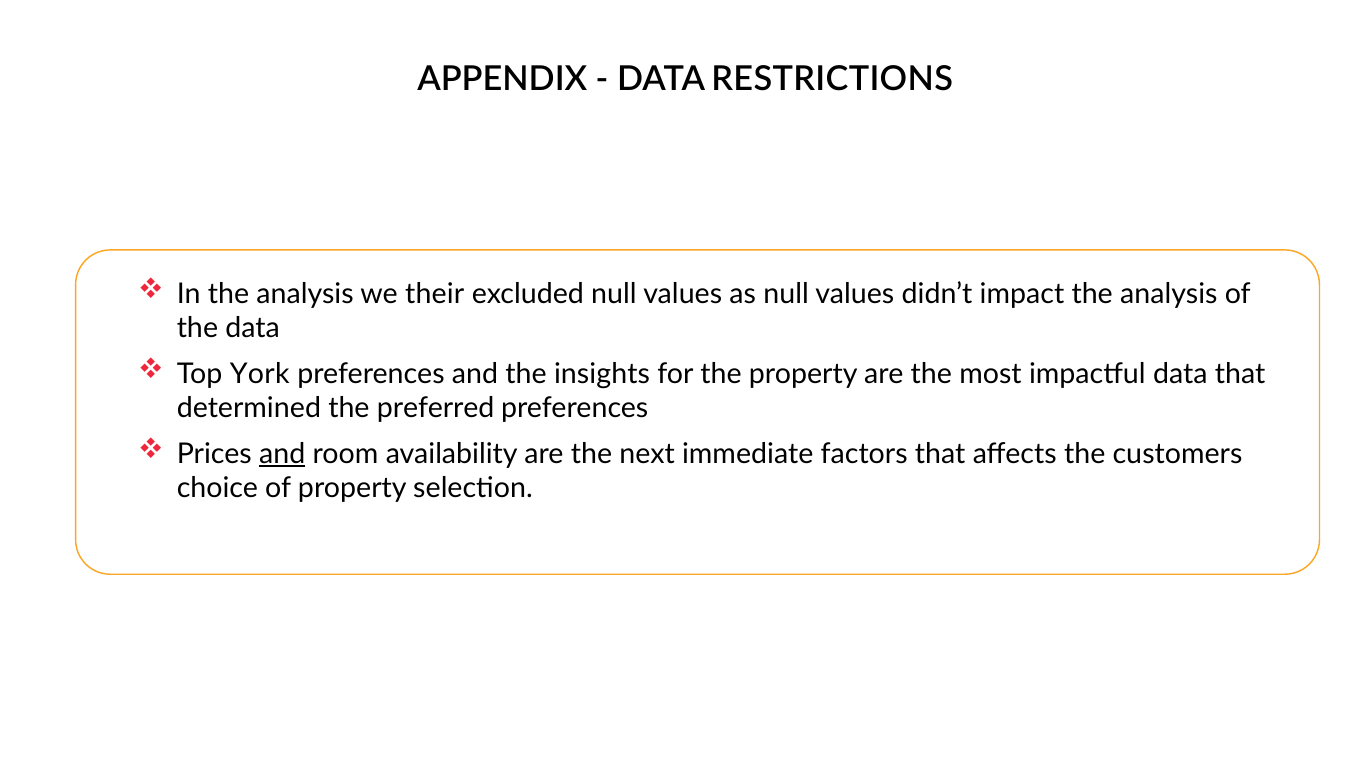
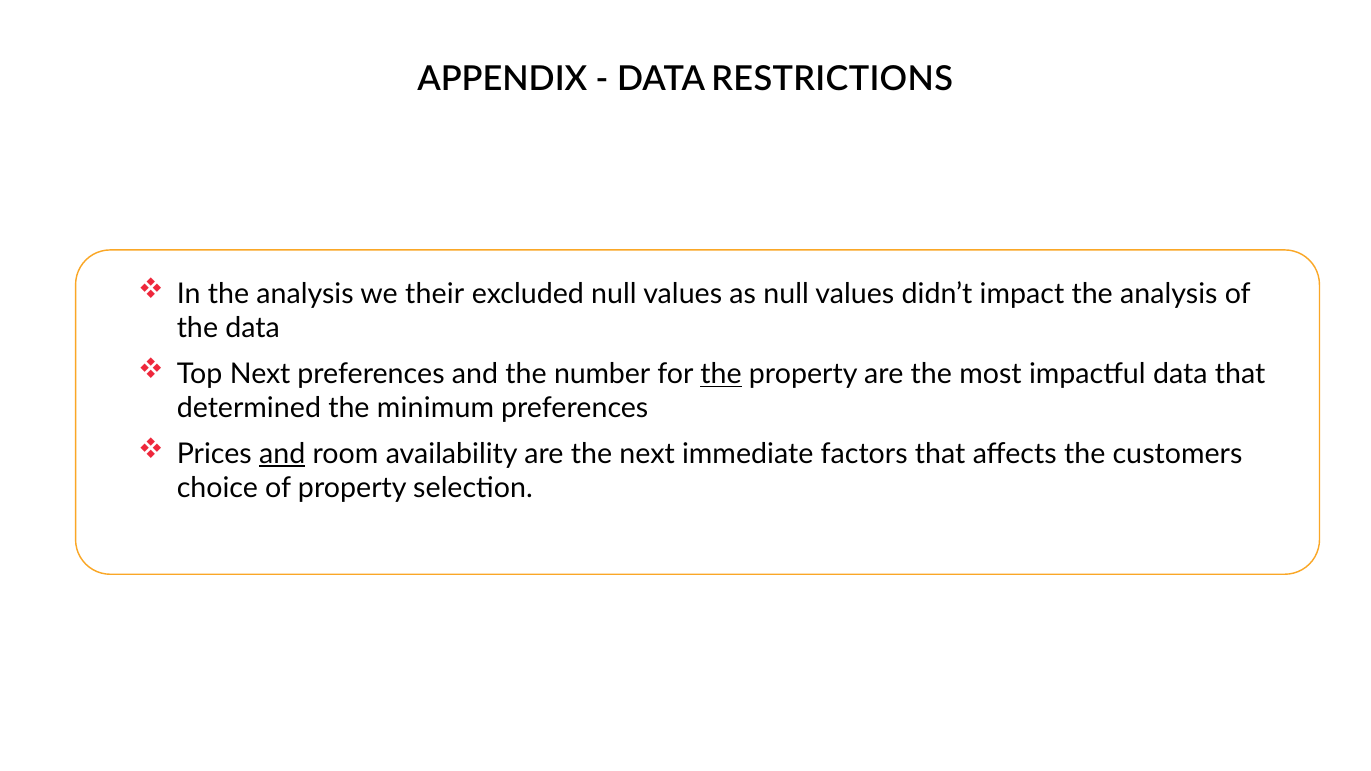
Top York: York -> Next
insights: insights -> number
the at (721, 374) underline: none -> present
preferred: preferred -> minimum
